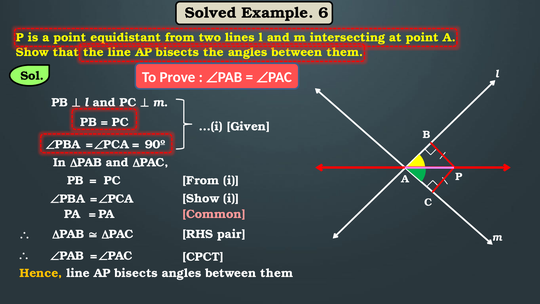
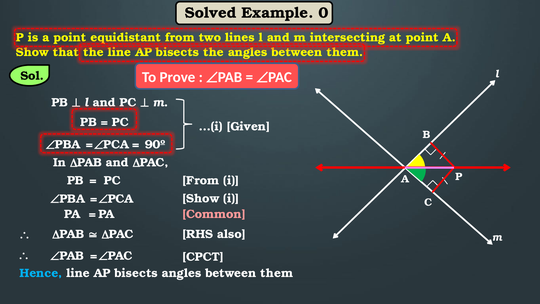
6: 6 -> 0
pair: pair -> also
Hence colour: yellow -> light blue
